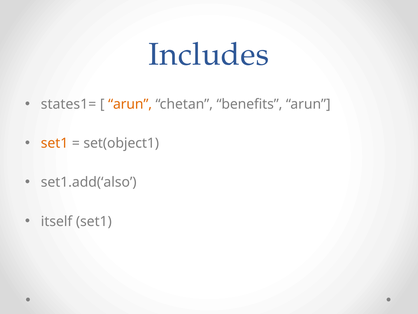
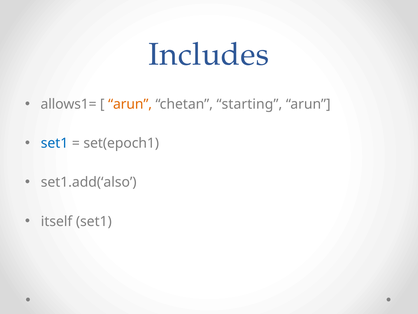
states1=: states1= -> allows1=
benefits: benefits -> starting
set1 at (55, 143) colour: orange -> blue
set(object1: set(object1 -> set(epoch1
